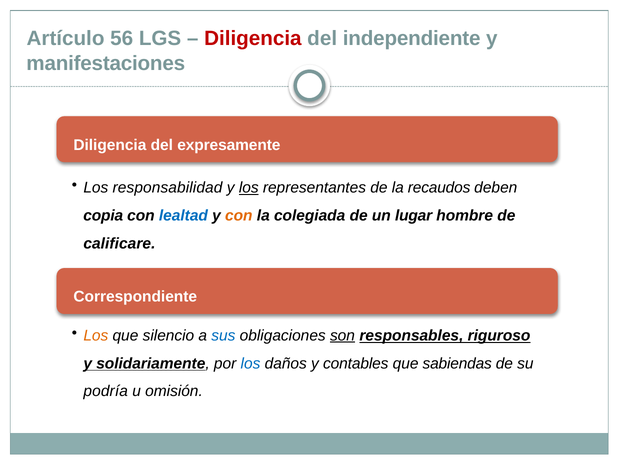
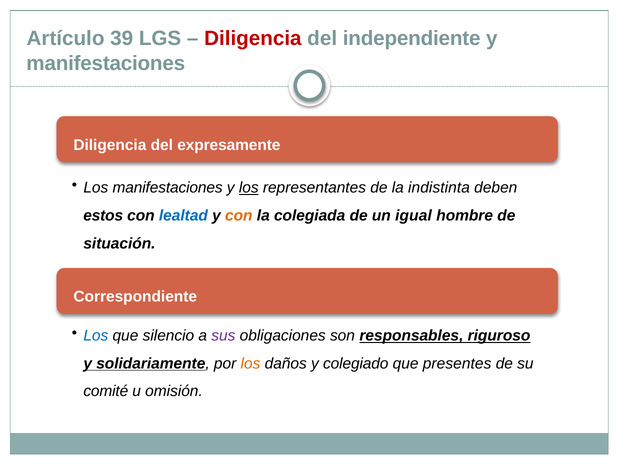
56: 56 -> 39
Los responsabilidad: responsabilidad -> manifestaciones
recaudos: recaudos -> indistinta
copia: copia -> estos
lugar: lugar -> igual
calificare: calificare -> situación
Los at (96, 335) colour: orange -> blue
sus colour: blue -> purple
son underline: present -> none
los at (250, 363) colour: blue -> orange
contables: contables -> colegiado
sabiendas: sabiendas -> presentes
podría: podría -> comité
